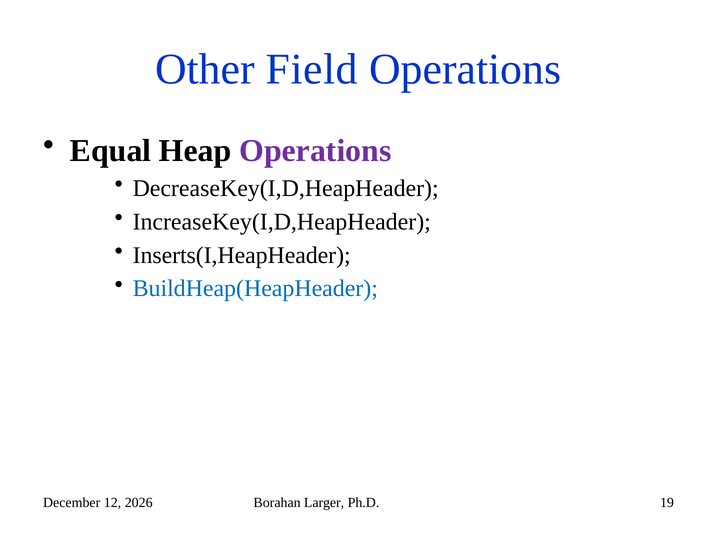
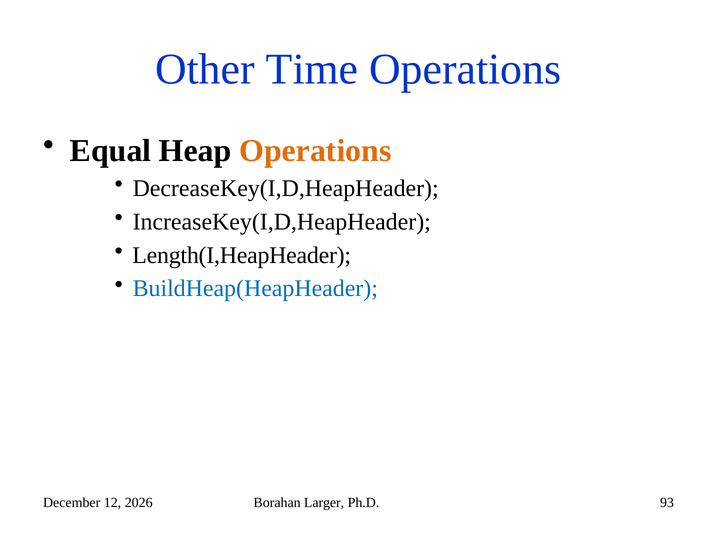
Field: Field -> Time
Operations at (315, 150) colour: purple -> orange
Inserts(I,HeapHeader: Inserts(I,HeapHeader -> Length(I,HeapHeader
19: 19 -> 93
